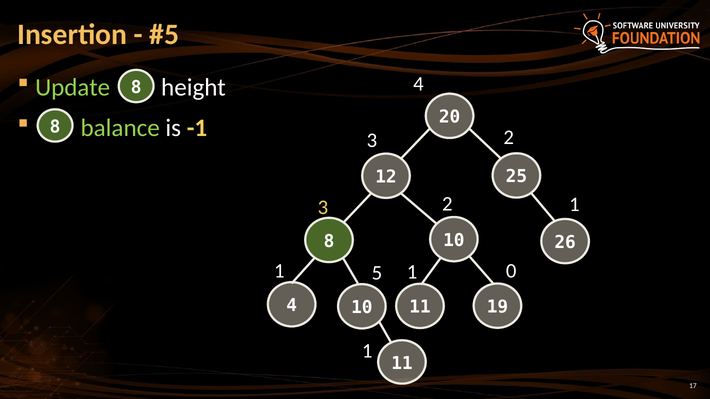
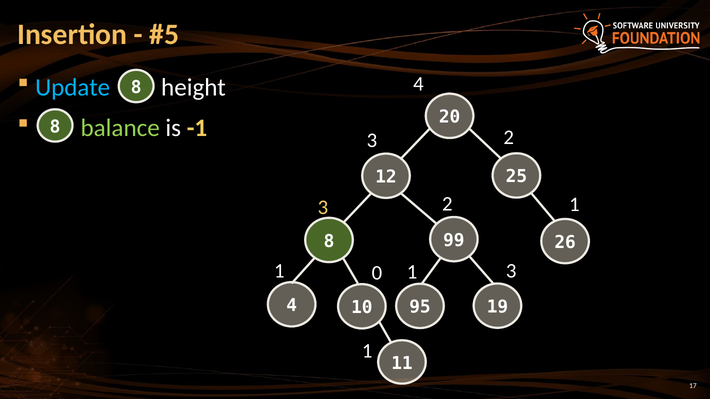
Update colour: light green -> light blue
8 10: 10 -> 99
5: 5 -> 0
1 0: 0 -> 3
10 11: 11 -> 95
